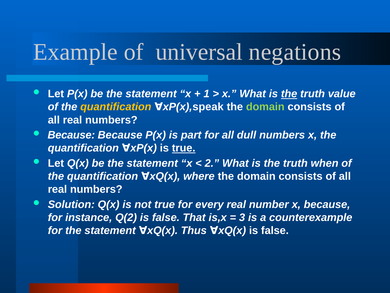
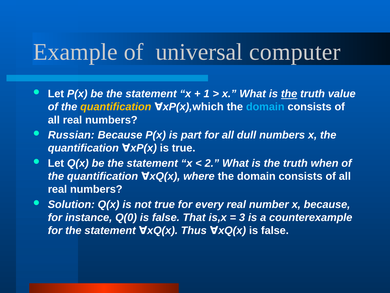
negations: negations -> computer
speak: speak -> which
domain at (265, 107) colour: light green -> light blue
Because at (71, 135): Because -> Russian
true at (184, 148) underline: present -> none
Q(2: Q(2 -> Q(0
